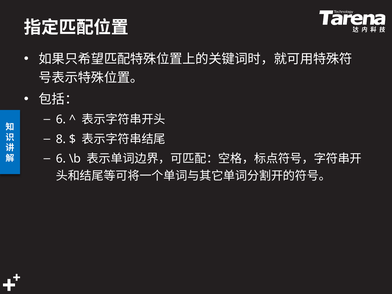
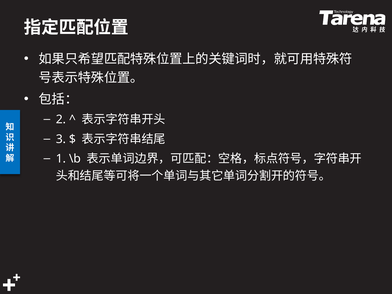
6 at (61, 119): 6 -> 2
8: 8 -> 3
6 at (61, 159): 6 -> 1
